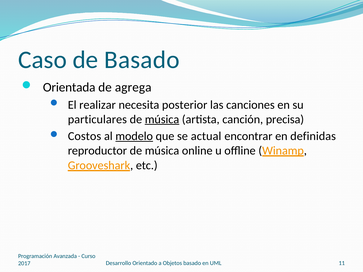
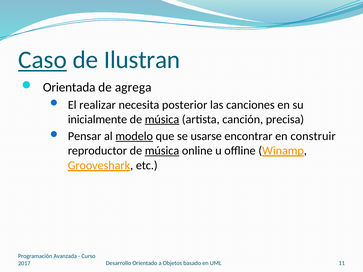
Caso underline: none -> present
de Basado: Basado -> Ilustran
particulares: particulares -> inicialmente
Costos: Costos -> Pensar
actual: actual -> usarse
definidas: definidas -> construir
música at (162, 151) underline: none -> present
